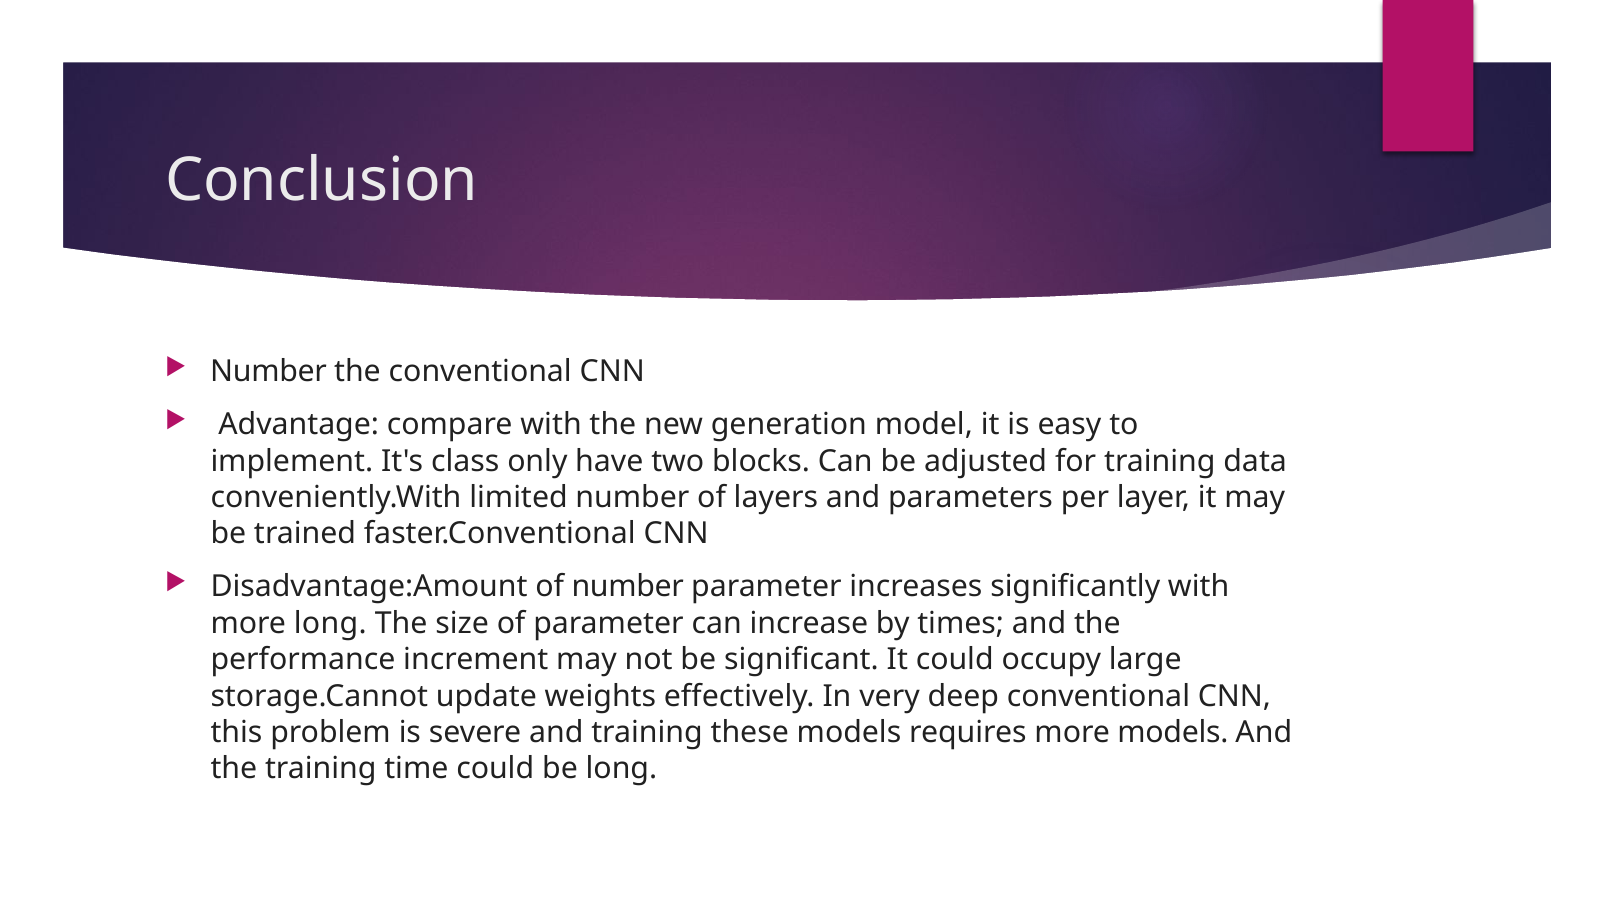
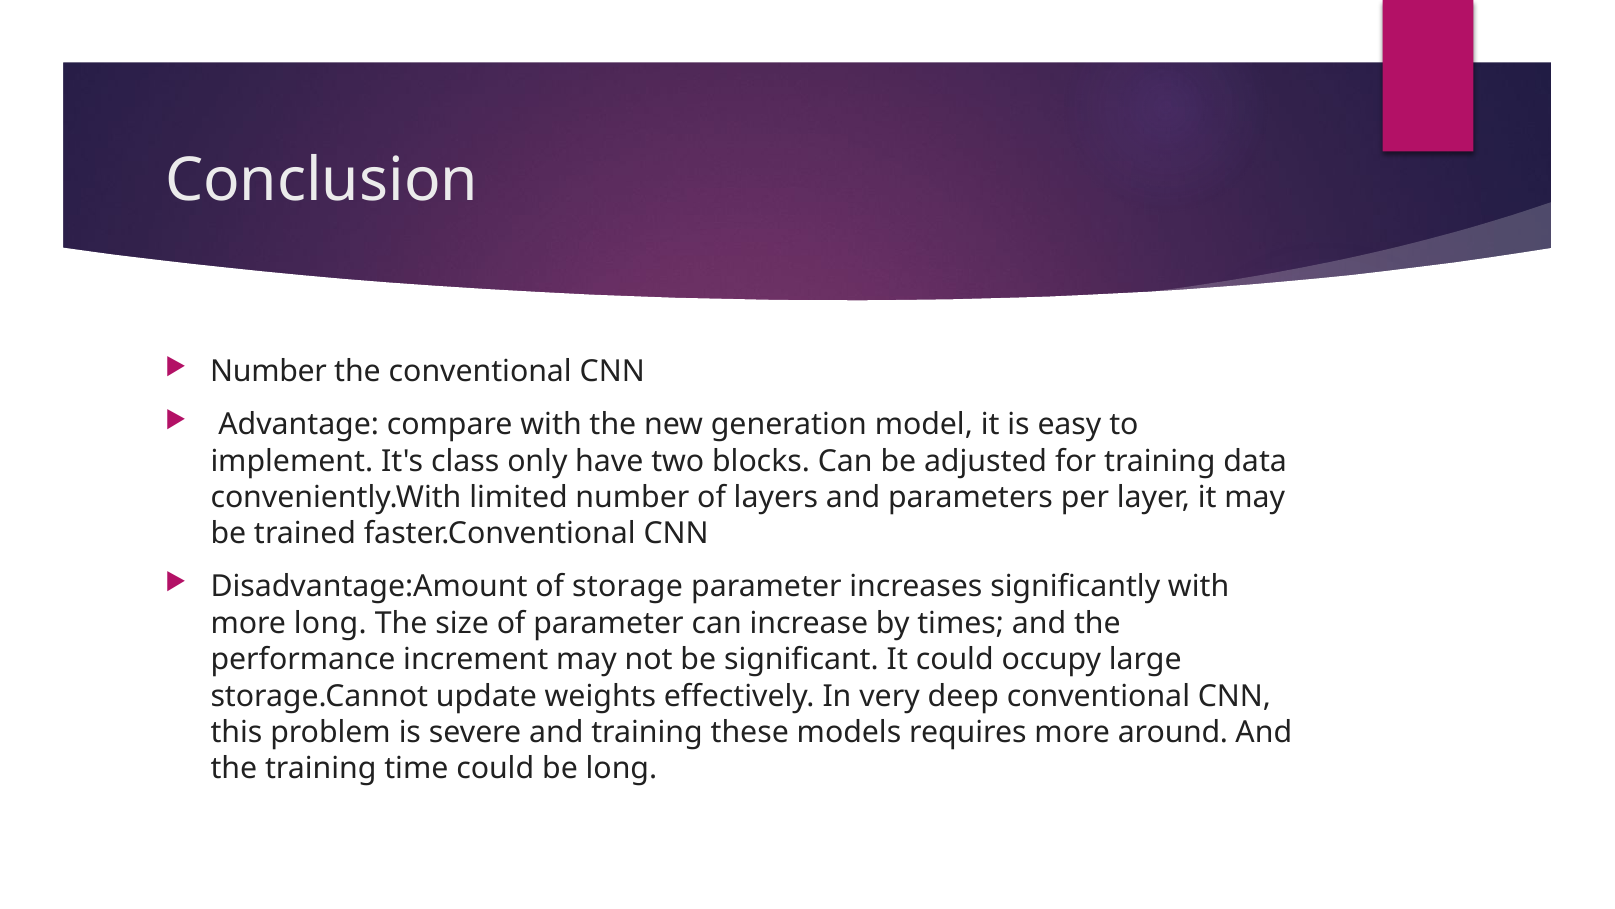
of number: number -> storage
more models: models -> around
